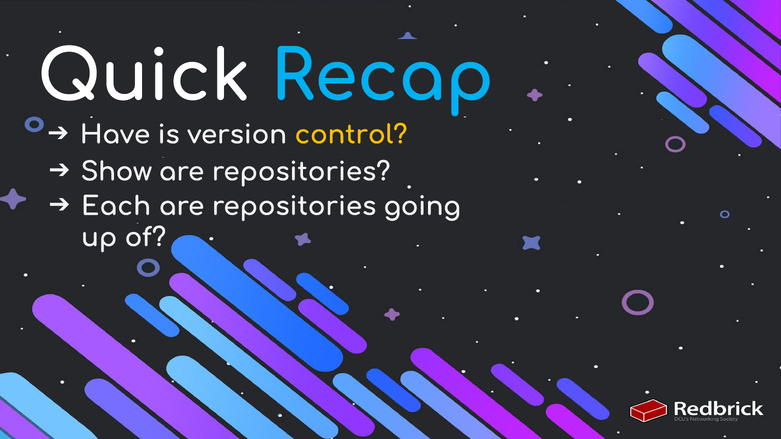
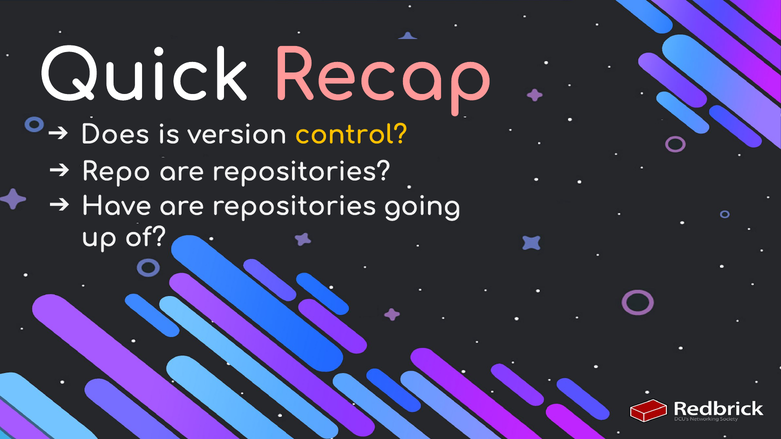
Recap colour: light blue -> pink
Have: Have -> Does
Show: Show -> Repo
Each: Each -> Have
